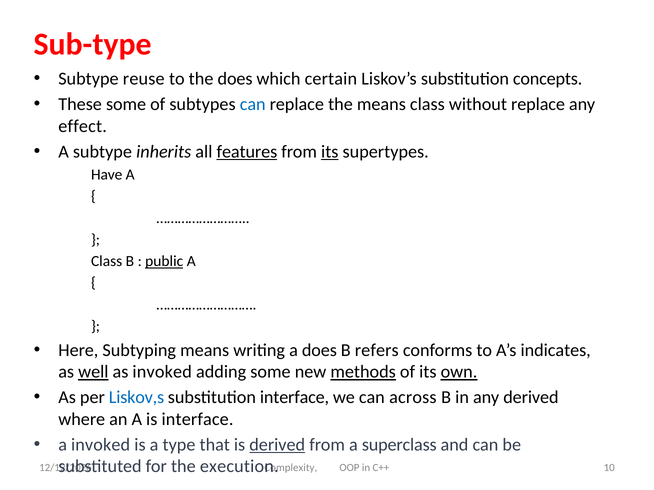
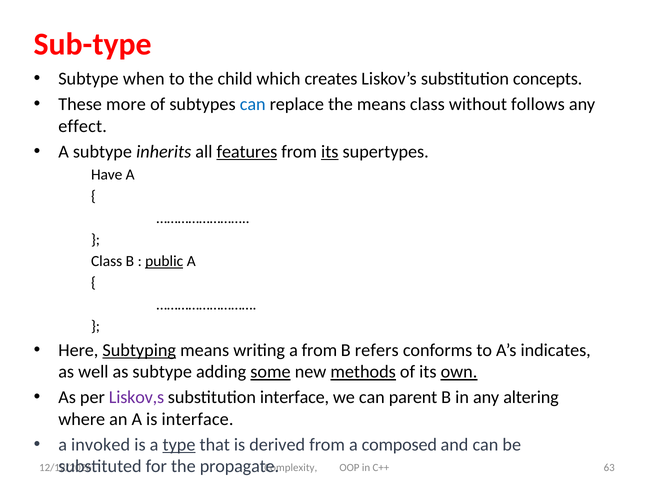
reuse: reuse -> when
the does: does -> child
certain: certain -> creates
These some: some -> more
without replace: replace -> follows
Subtyping underline: none -> present
a does: does -> from
well underline: present -> none
as invoked: invoked -> subtype
some at (270, 372) underline: none -> present
Liskov,s colour: blue -> purple
across: across -> parent
any derived: derived -> altering
type underline: none -> present
derived at (277, 445) underline: present -> none
superclass: superclass -> composed
execution: execution -> propagate
10: 10 -> 63
